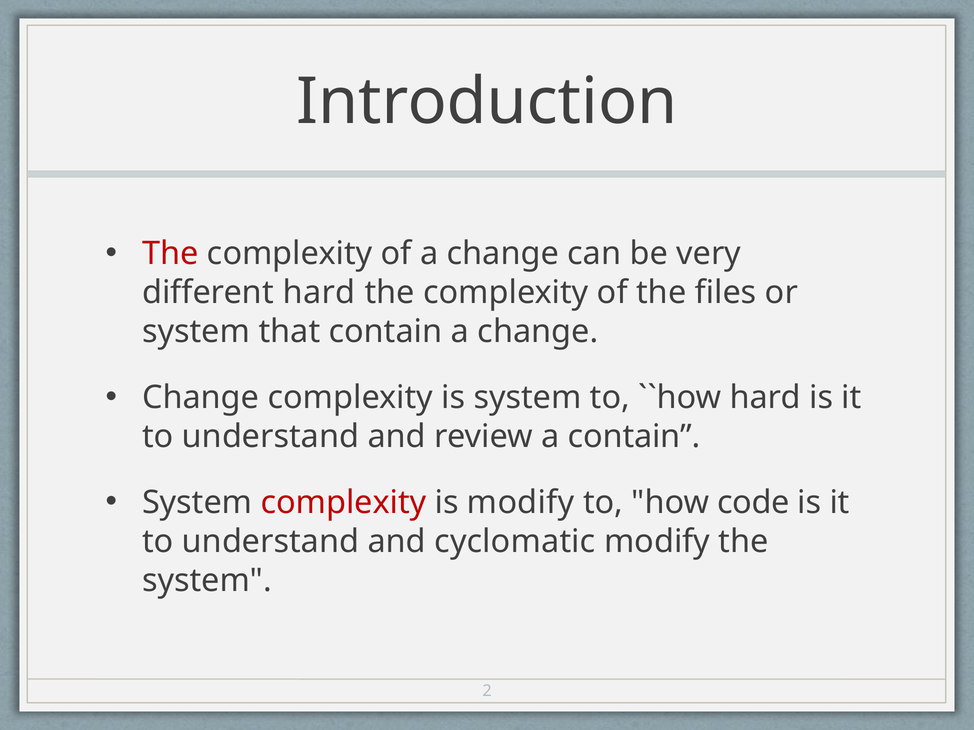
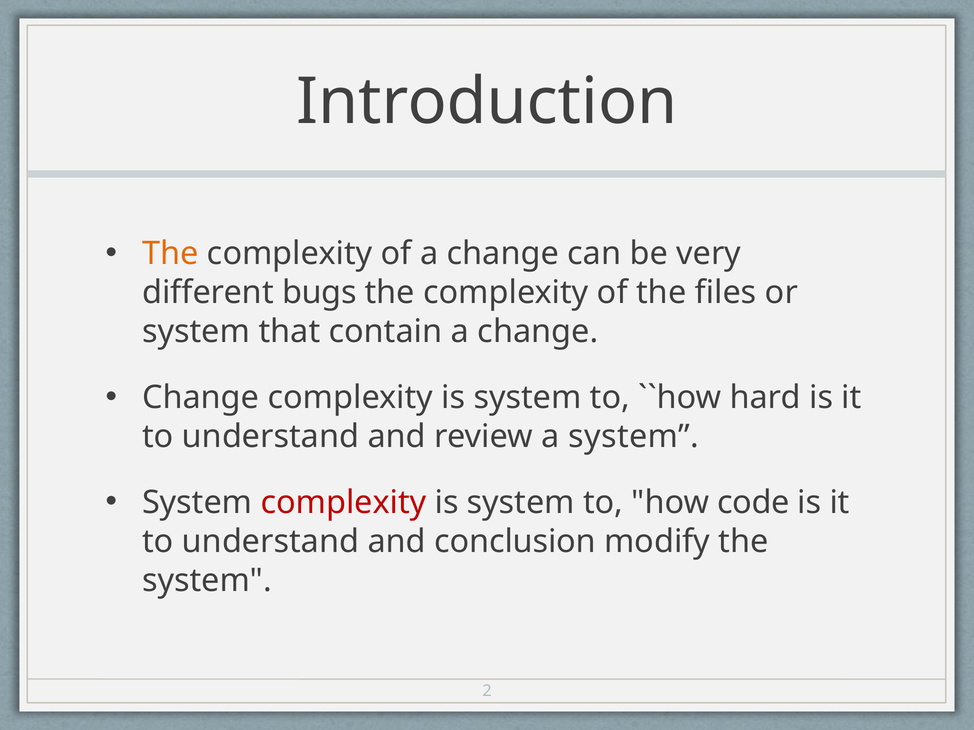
The at (170, 254) colour: red -> orange
different hard: hard -> bugs
a contain: contain -> system
modify at (521, 503): modify -> system
cyclomatic: cyclomatic -> conclusion
